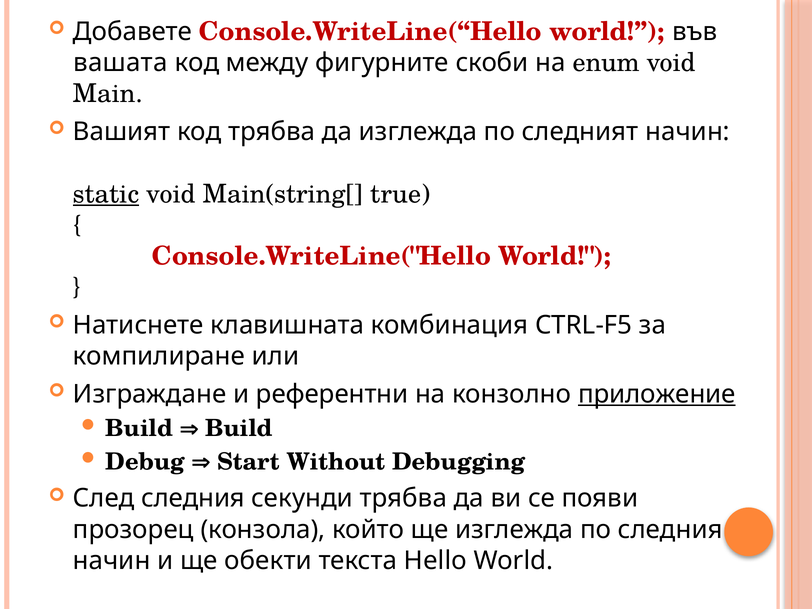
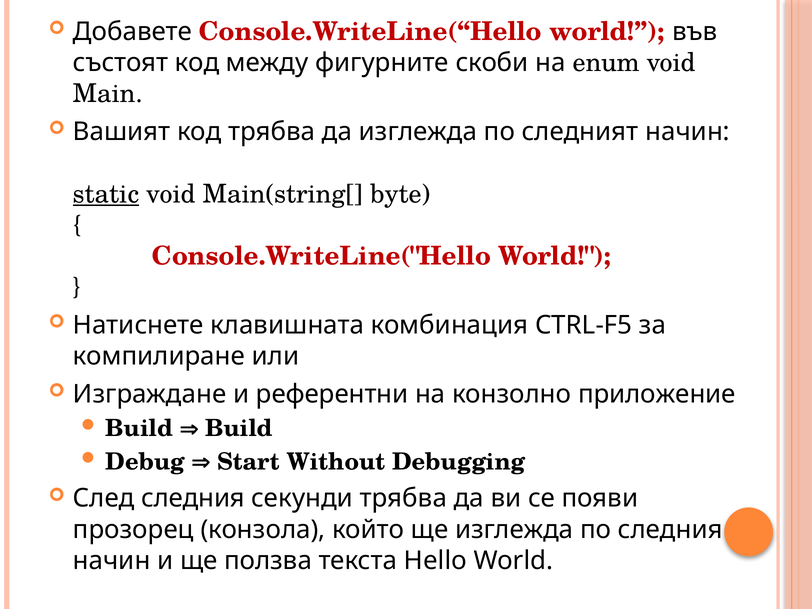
вашата: вашата -> състоят
true: true -> byte
приложение underline: present -> none
обекти: обекти -> ползва
